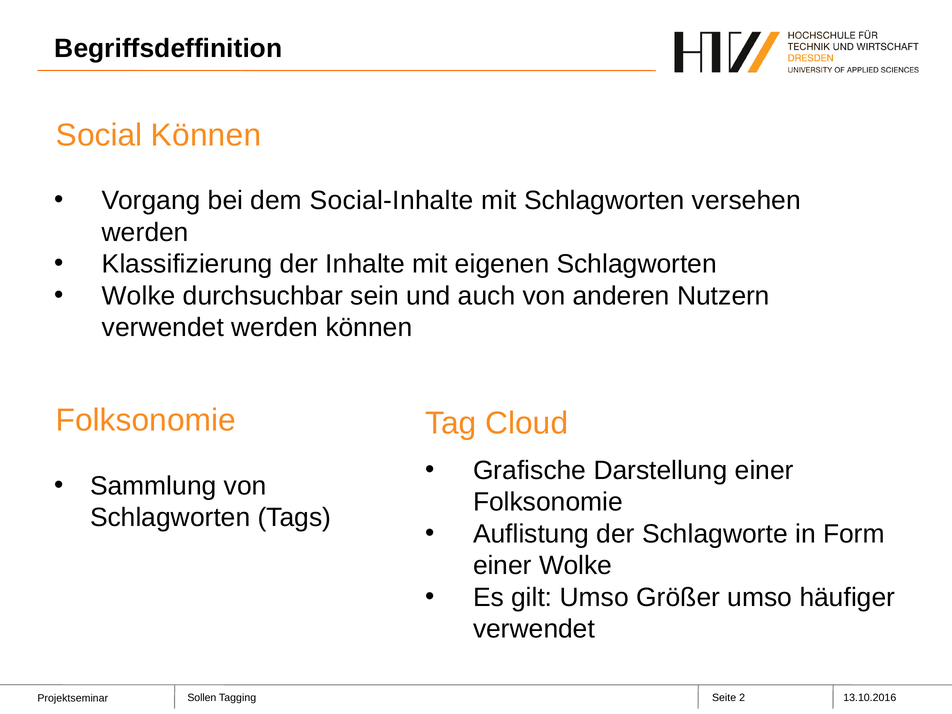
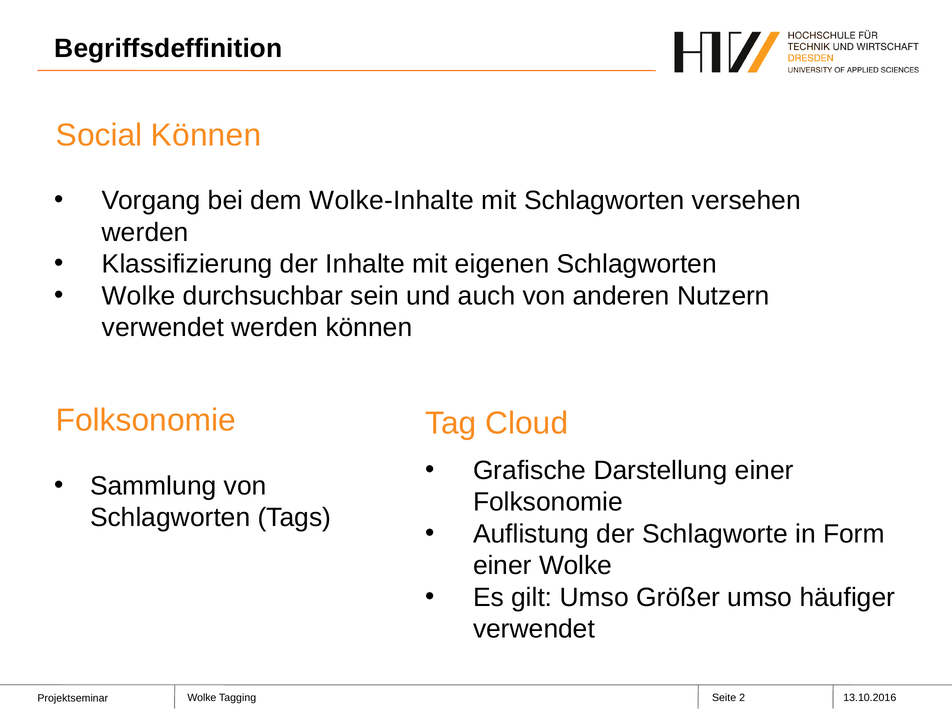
Social-Inhalte: Social-Inhalte -> Wolke-Inhalte
Sollen at (202, 698): Sollen -> Wolke
